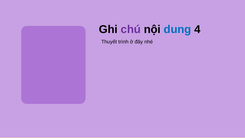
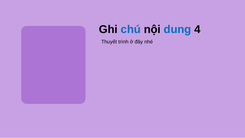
chú colour: purple -> blue
